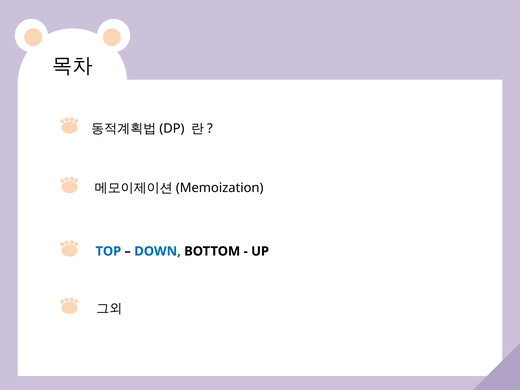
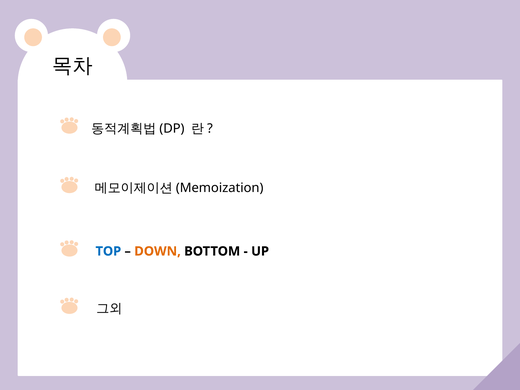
DOWN colour: blue -> orange
